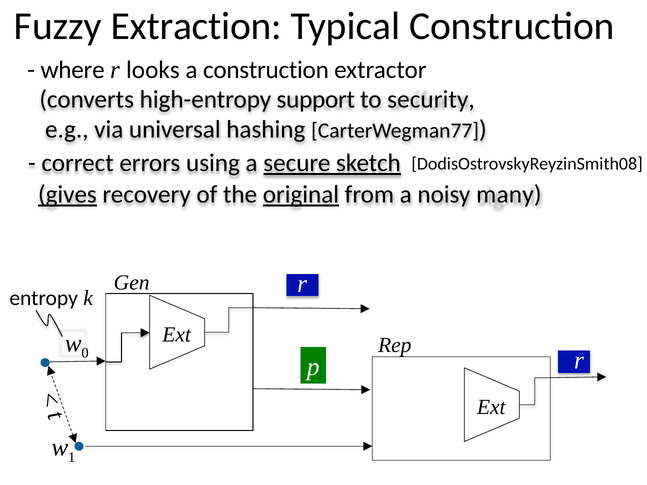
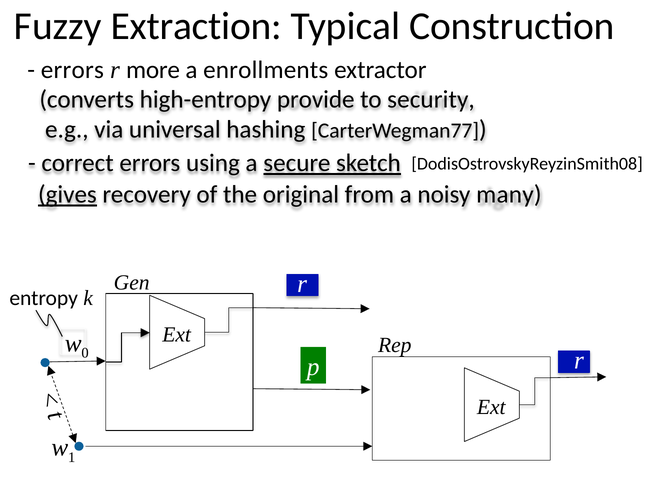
where at (73, 70): where -> errors
looks: looks -> more
a construction: construction -> enrollments
support: support -> provide
original underline: present -> none
